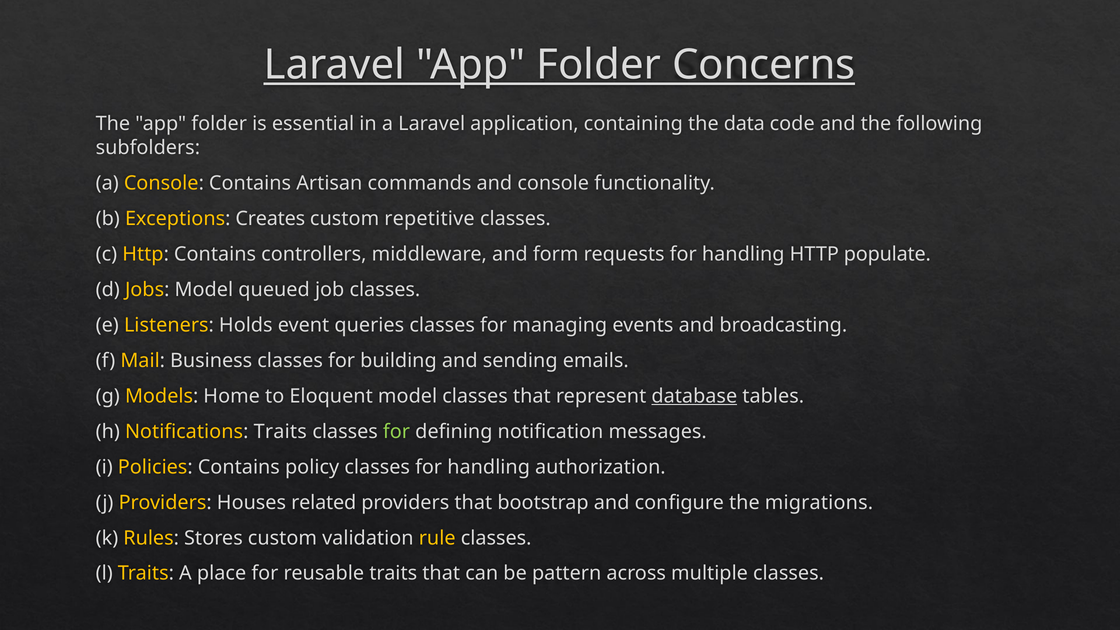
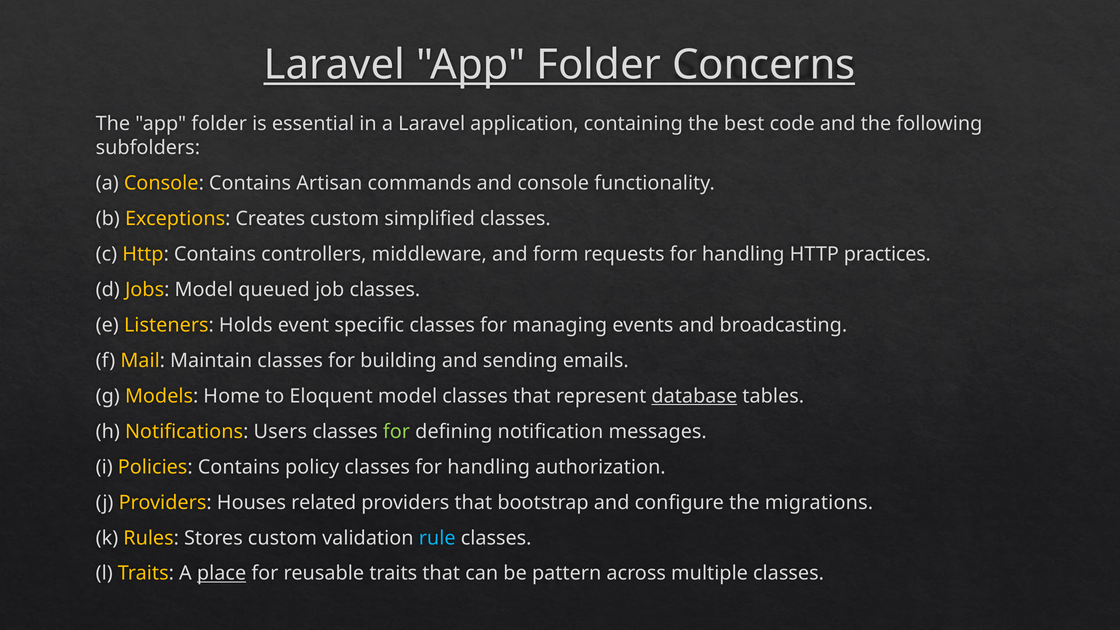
data: data -> best
repetitive: repetitive -> simplified
populate: populate -> practices
queries: queries -> specific
Business: Business -> Maintain
Notifications Traits: Traits -> Users
rule colour: yellow -> light blue
place underline: none -> present
